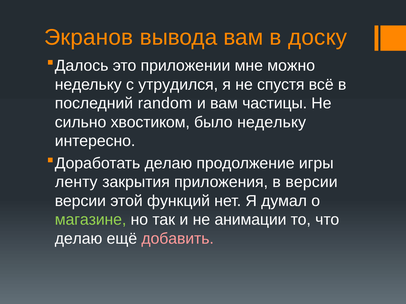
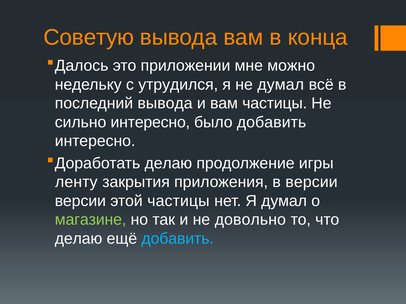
Экранов: Экранов -> Советую
доску: доску -> конца
не спустя: спустя -> думал
последний random: random -> вывода
сильно хвостиком: хвостиком -> интересно
было недельку: недельку -> добавить
этой функций: функций -> частицы
анимации: анимации -> довольно
добавить at (178, 239) colour: pink -> light blue
